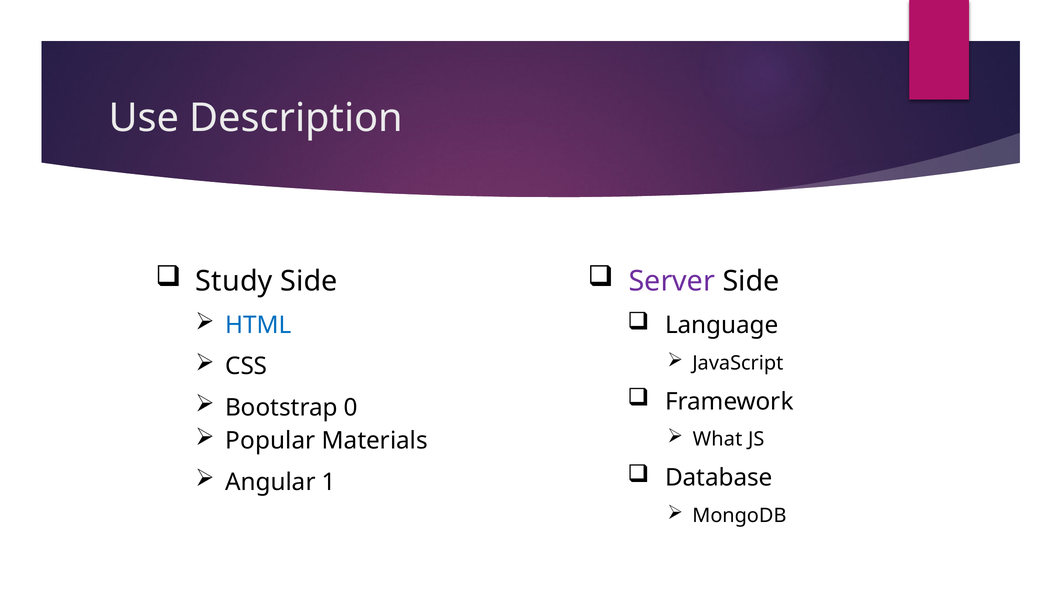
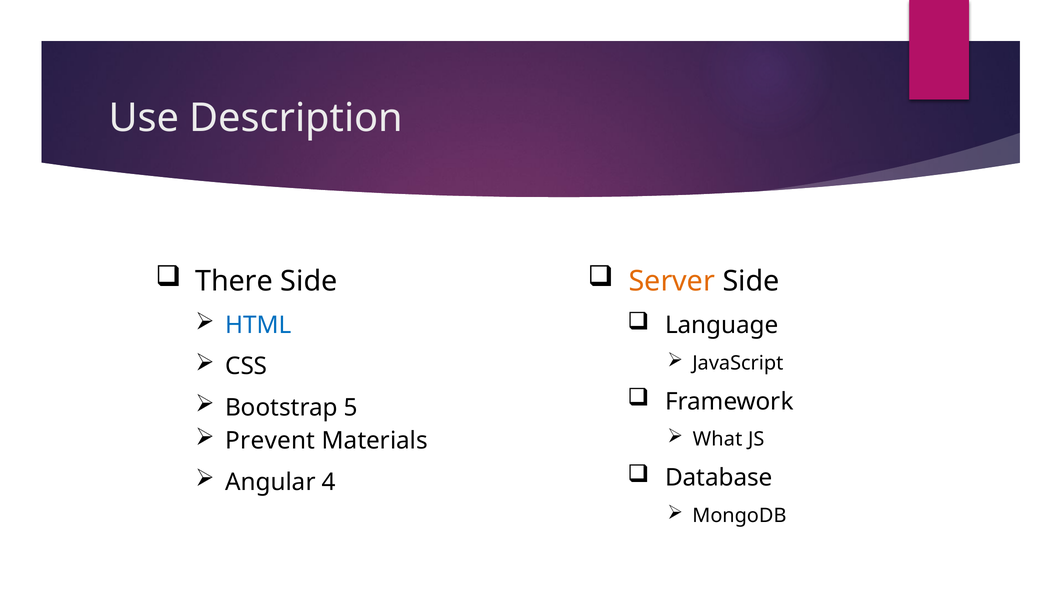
Study: Study -> There
Server colour: purple -> orange
0: 0 -> 5
Popular: Popular -> Prevent
1: 1 -> 4
